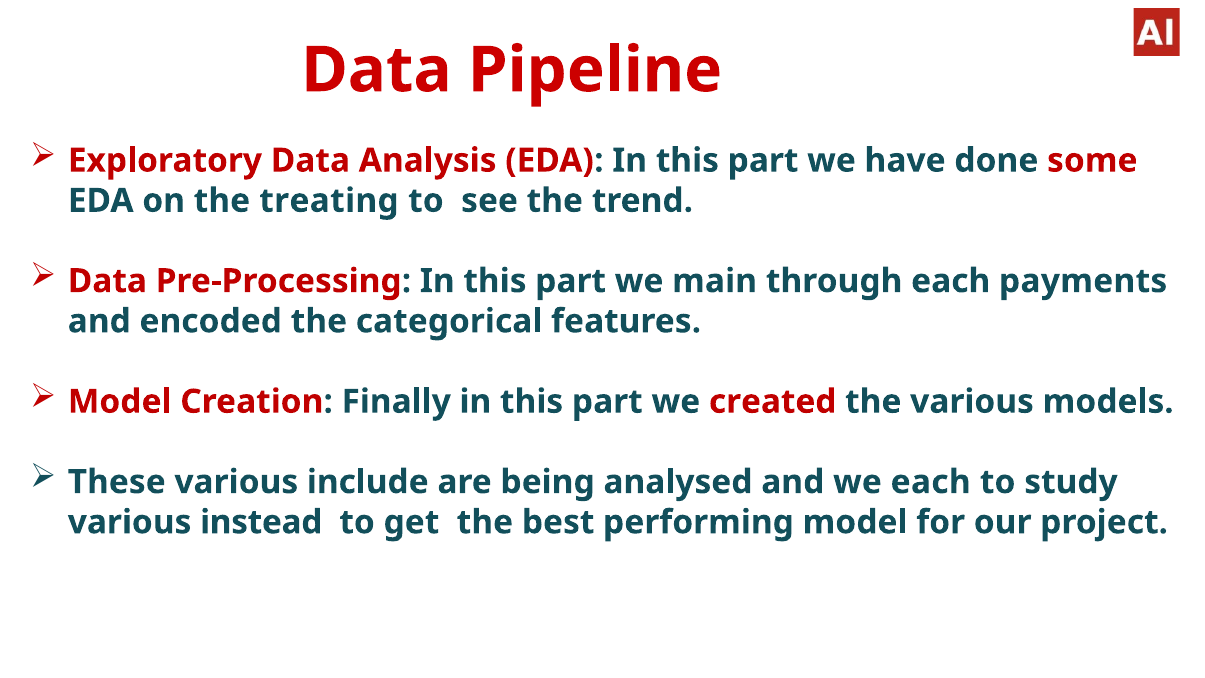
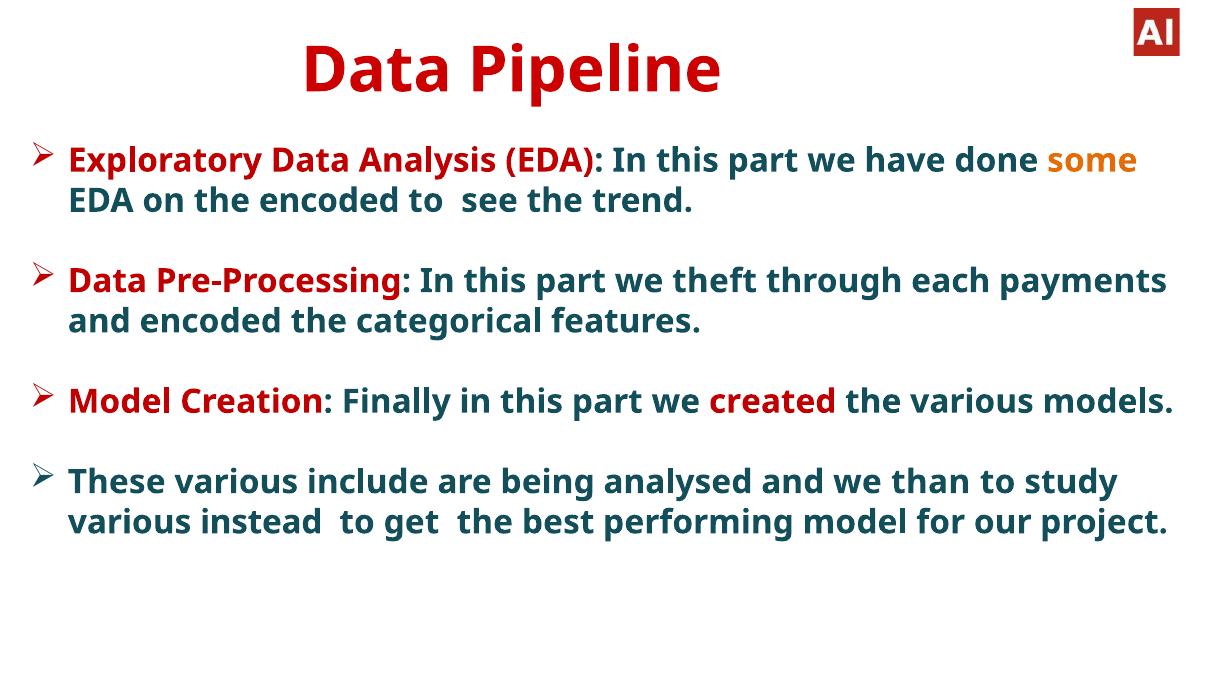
some colour: red -> orange
the treating: treating -> encoded
main: main -> theft
we each: each -> than
